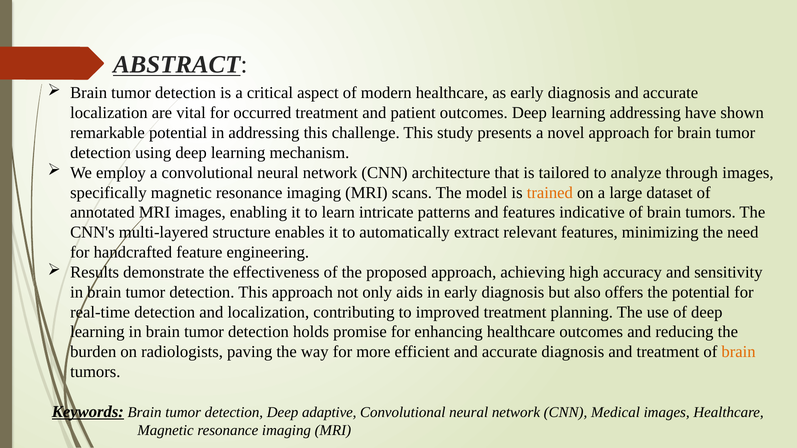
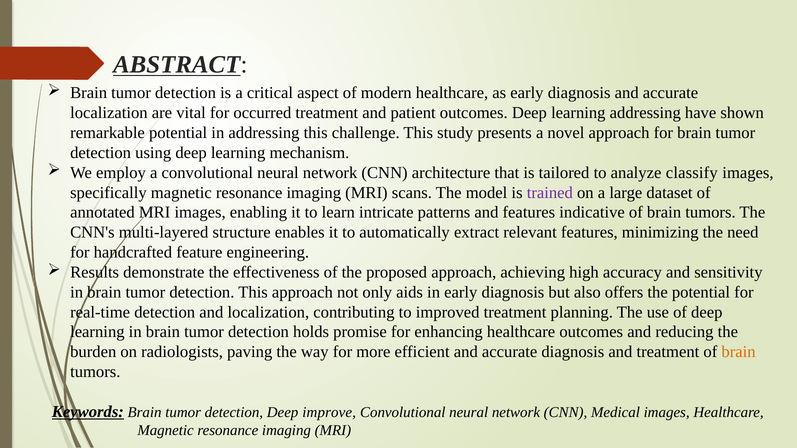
through: through -> classify
trained colour: orange -> purple
adaptive: adaptive -> improve
